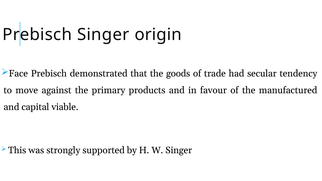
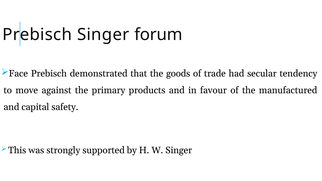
origin: origin -> forum
viable: viable -> safety
